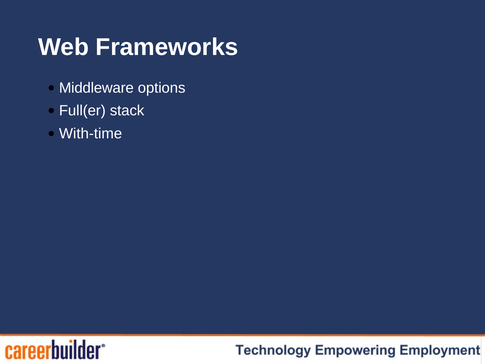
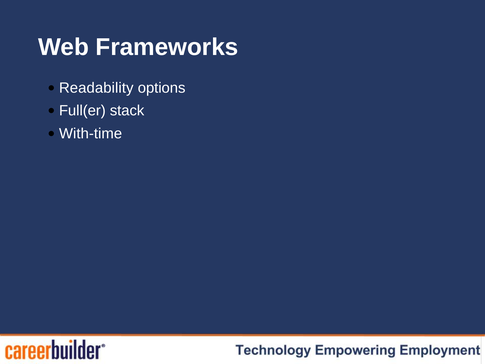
Middleware: Middleware -> Readability
